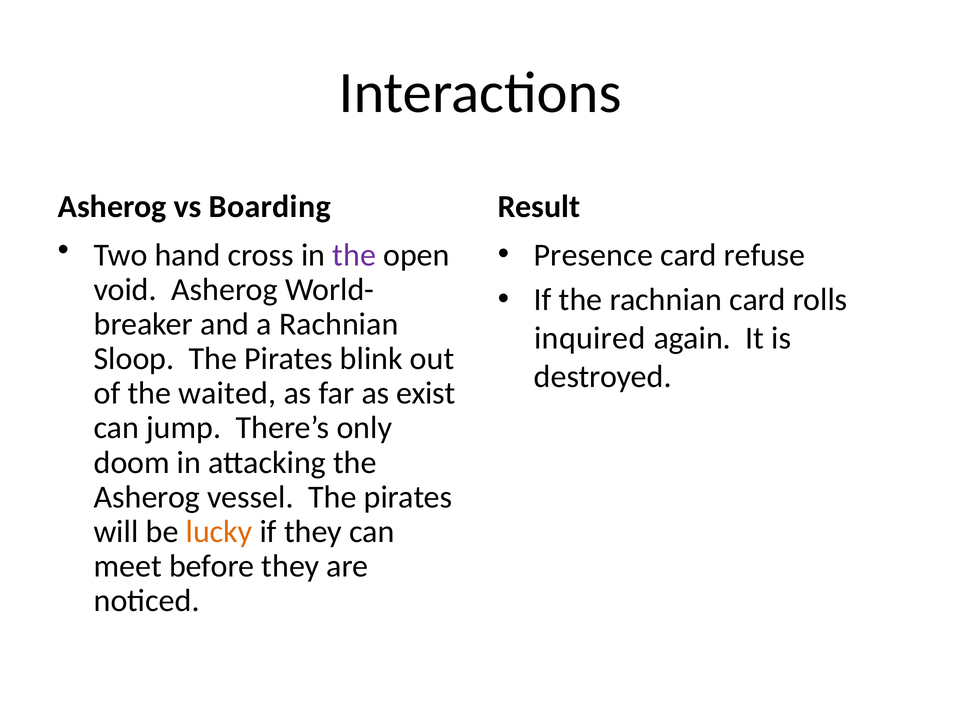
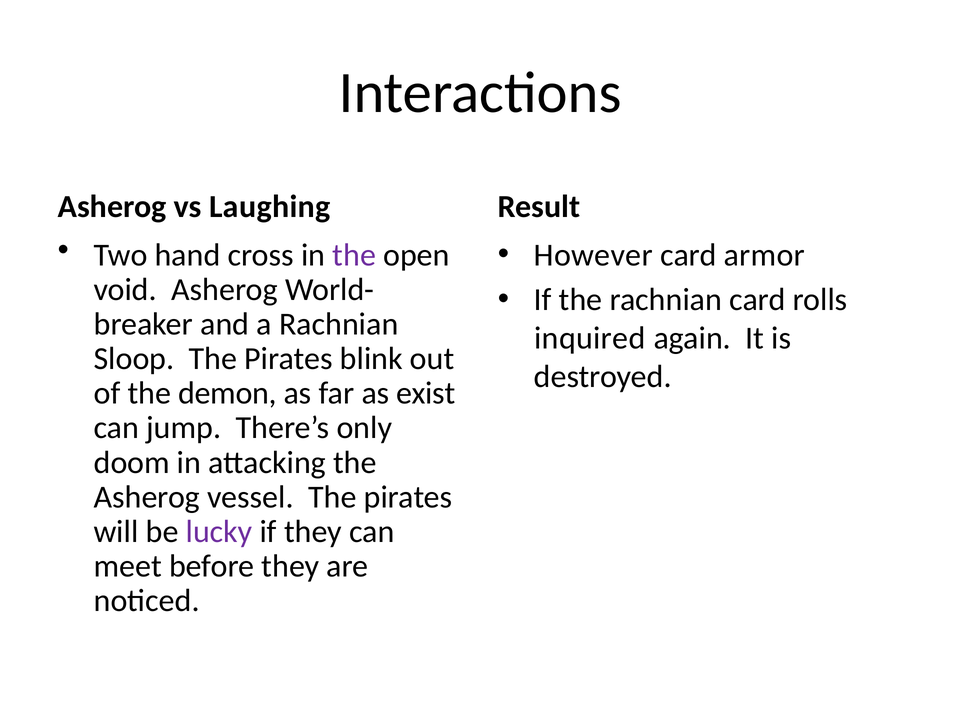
Boarding: Boarding -> Laughing
Presence: Presence -> However
refuse: refuse -> armor
waited: waited -> demon
lucky colour: orange -> purple
